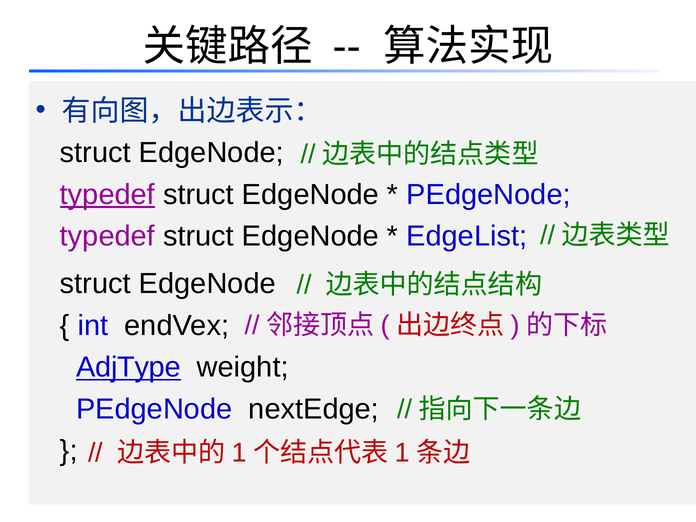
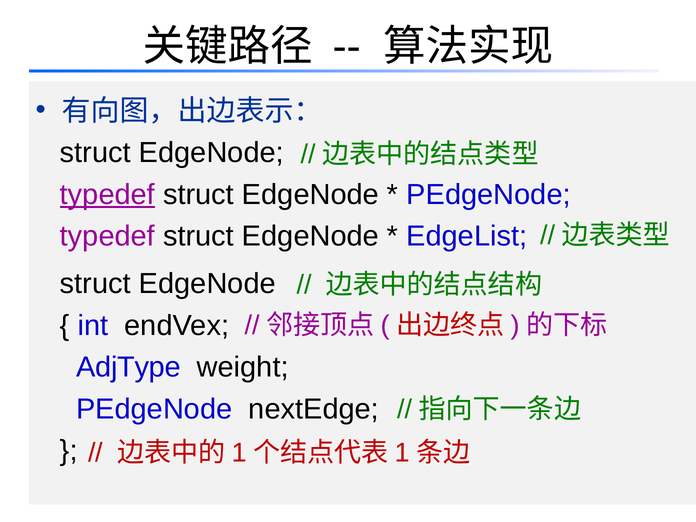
AdjType underline: present -> none
